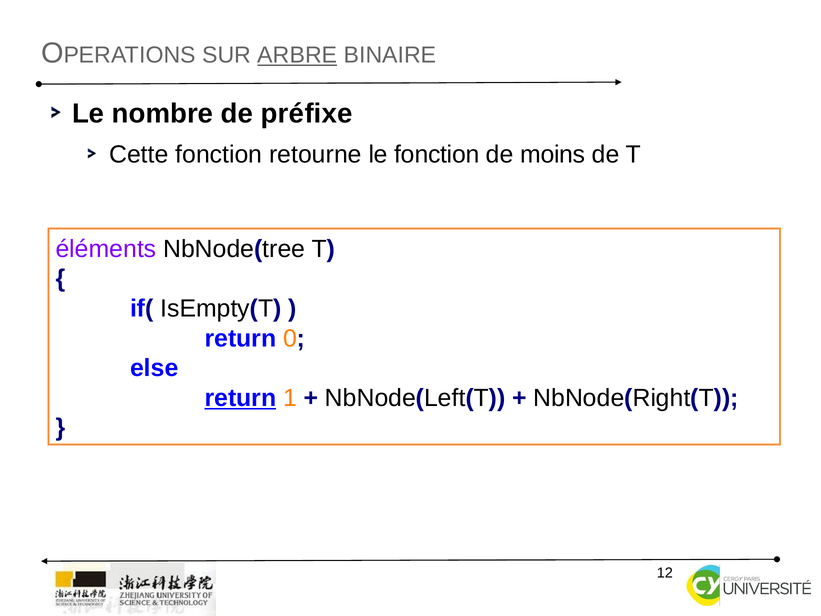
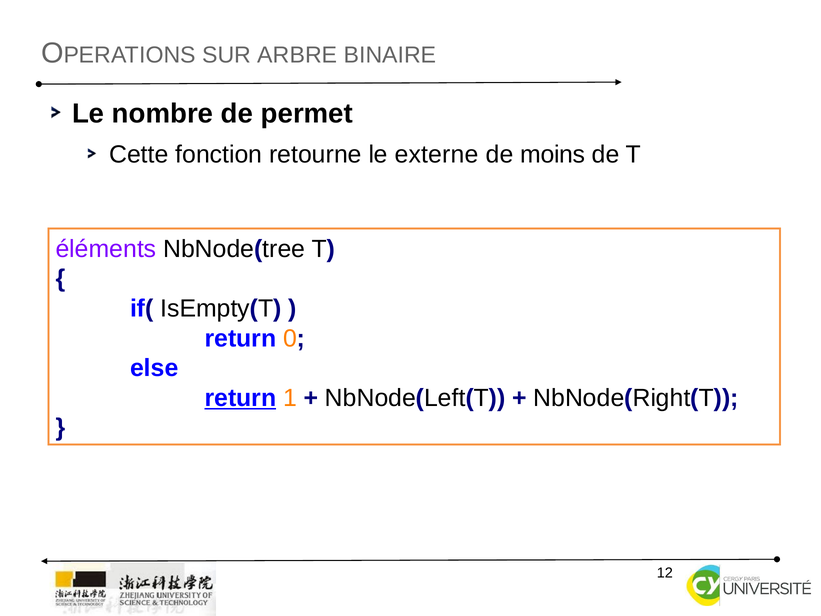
ARBRE underline: present -> none
préfixe: préfixe -> permet
le fonction: fonction -> externe
